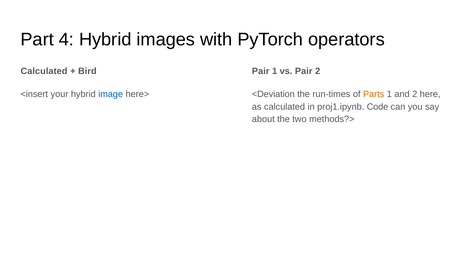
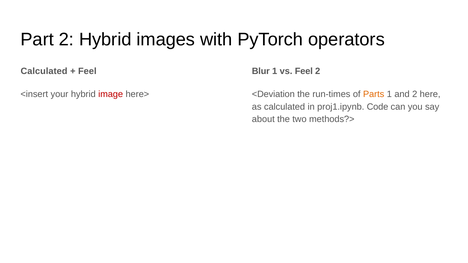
Part 4: 4 -> 2
Bird at (87, 71): Bird -> Feel
Pair at (261, 71): Pair -> Blur
vs Pair: Pair -> Feel
image colour: blue -> red
